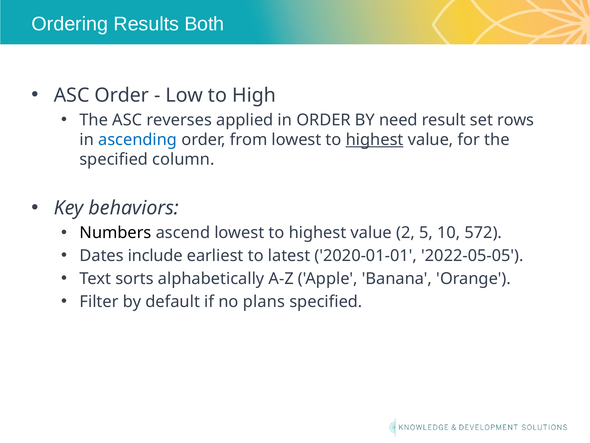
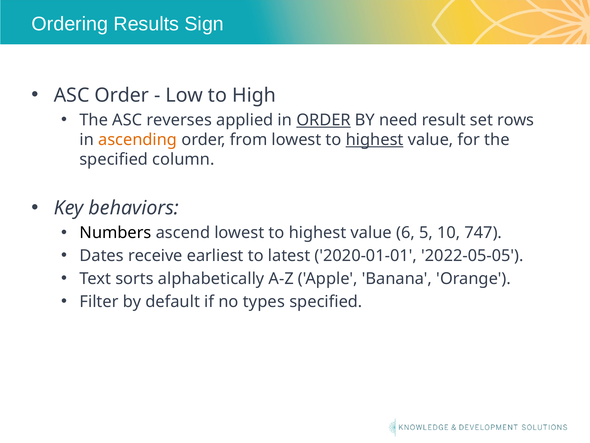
Both: Both -> Sign
ORDER at (324, 120) underline: none -> present
ascending colour: blue -> orange
2: 2 -> 6
572: 572 -> 747
include: include -> receive
plans: plans -> types
